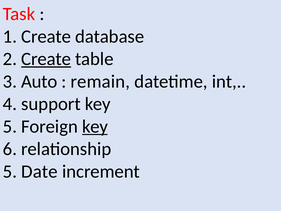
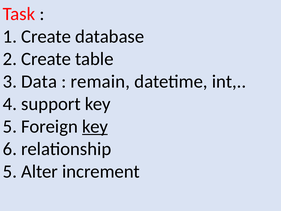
Create at (46, 59) underline: present -> none
Auto: Auto -> Data
Date: Date -> Alter
